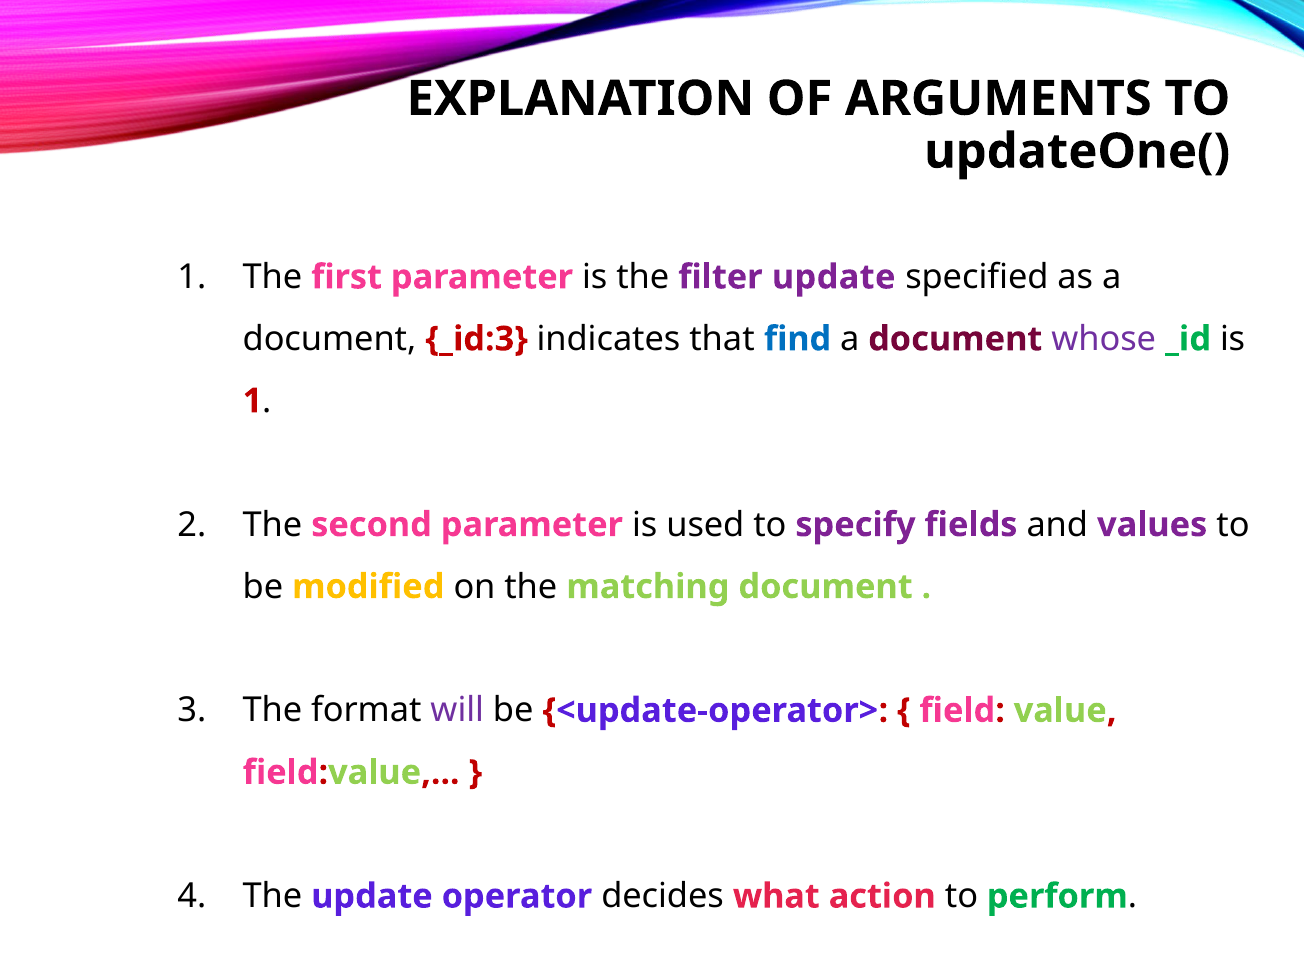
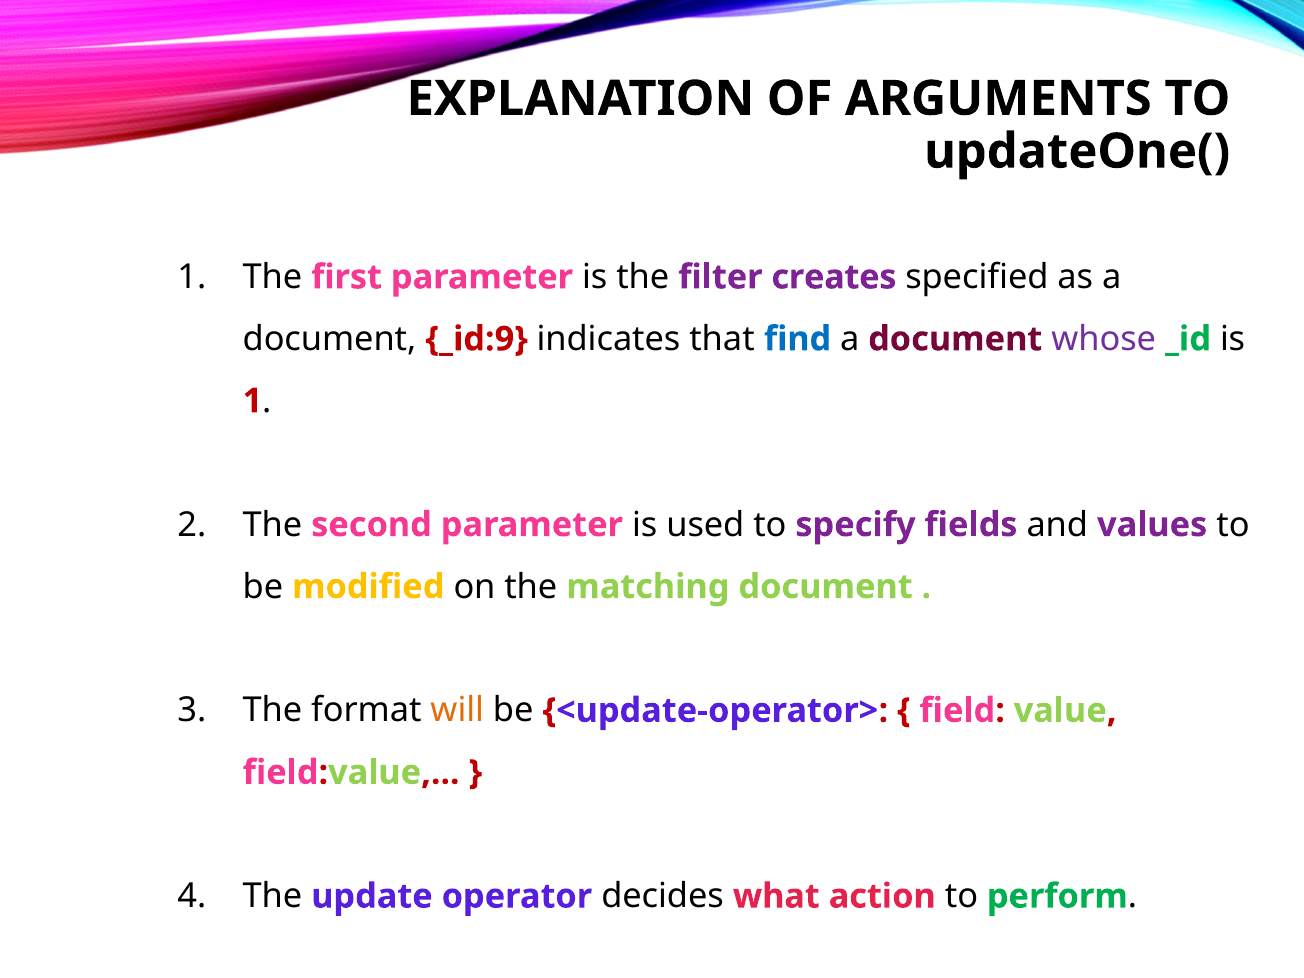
filter update: update -> creates
_id:3: _id:3 -> _id:9
will colour: purple -> orange
